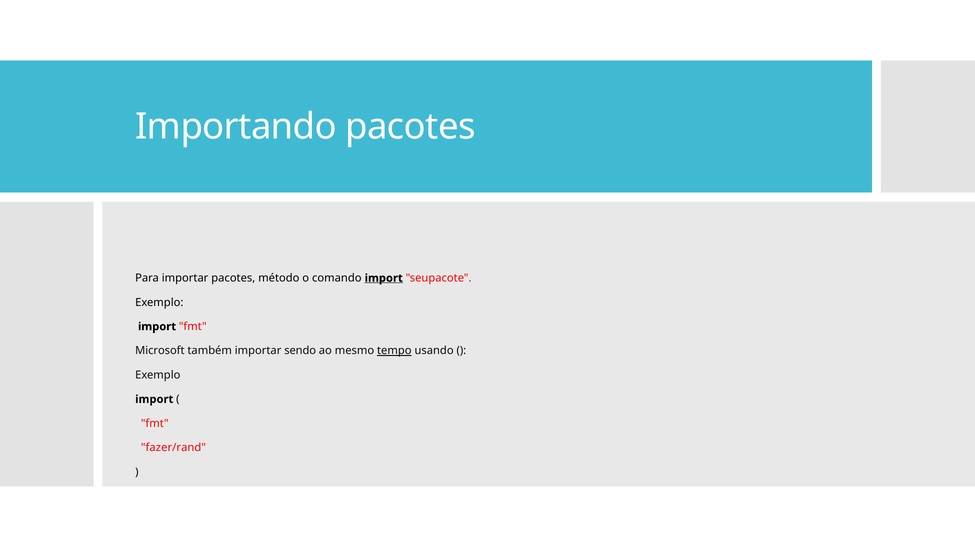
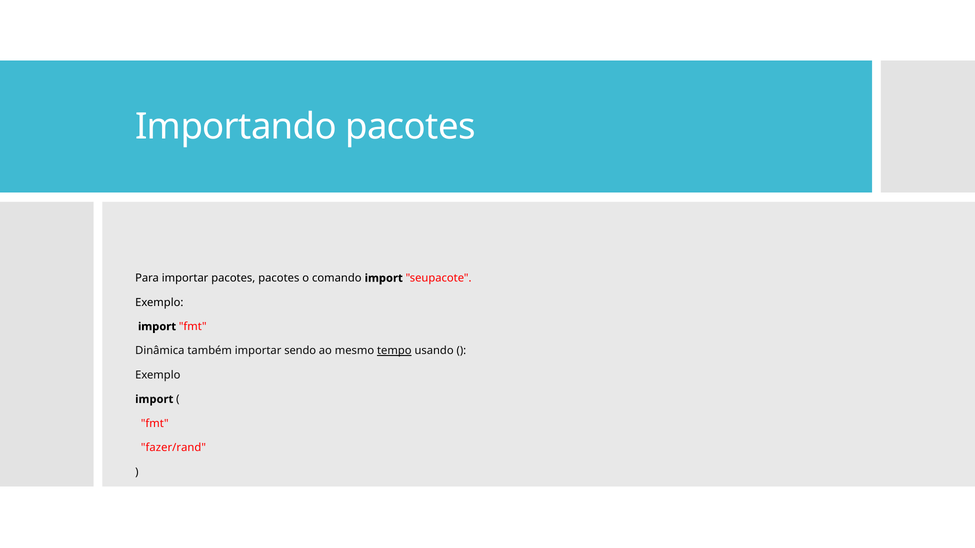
pacotes método: método -> pacotes
import at (384, 278) underline: present -> none
Microsoft: Microsoft -> Dinâmica
